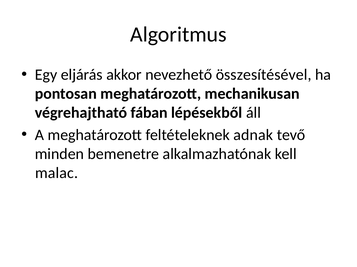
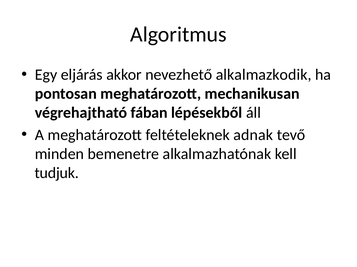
összesítésével: összesítésével -> alkalmazkodik
malac: malac -> tudjuk
